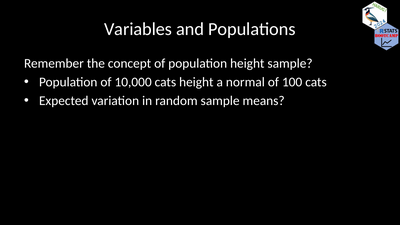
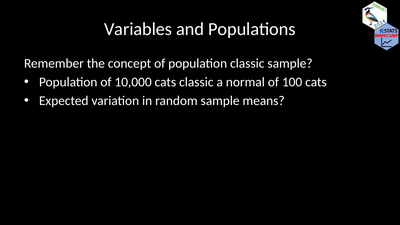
population height: height -> classic
cats height: height -> classic
